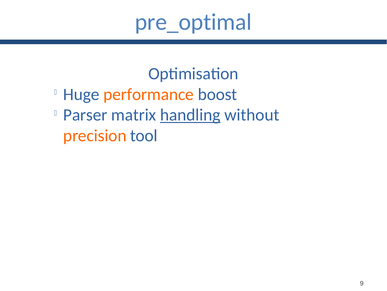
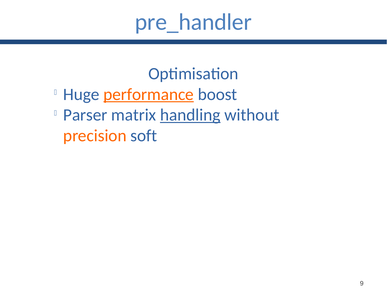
pre_optimal: pre_optimal -> pre_handler
performance underline: none -> present
tool: tool -> soft
